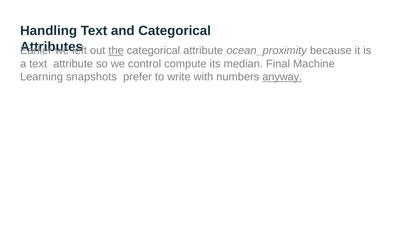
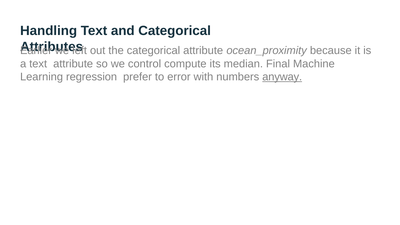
the underline: present -> none
snapshots: snapshots -> regression
write: write -> error
